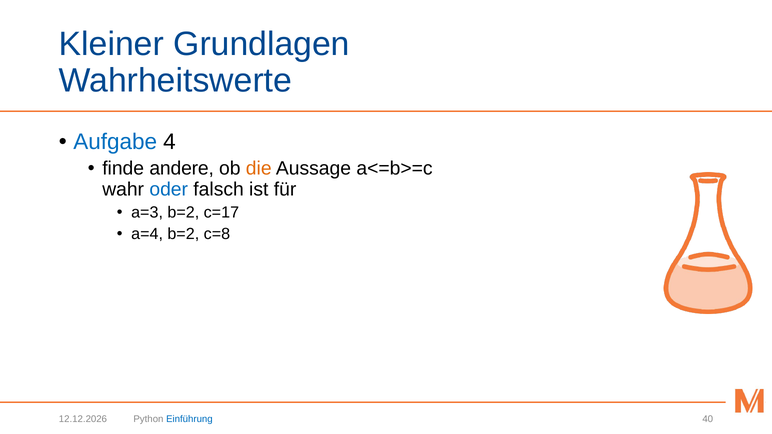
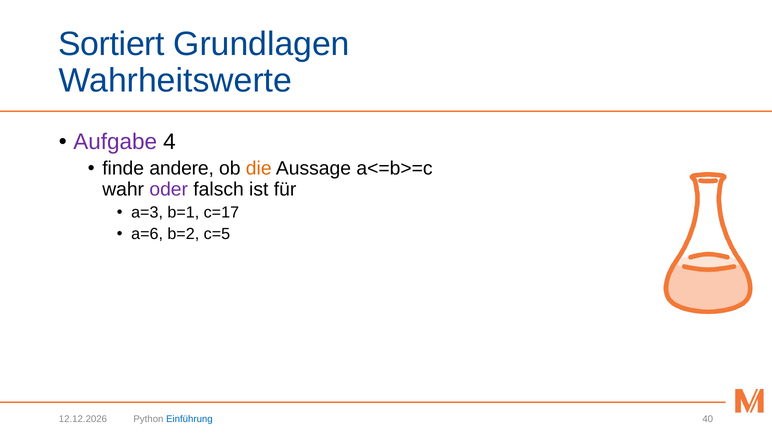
Kleiner: Kleiner -> Sortiert
Aufgabe colour: blue -> purple
oder colour: blue -> purple
a=3 b=2: b=2 -> b=1
a=4: a=4 -> a=6
c=8: c=8 -> c=5
